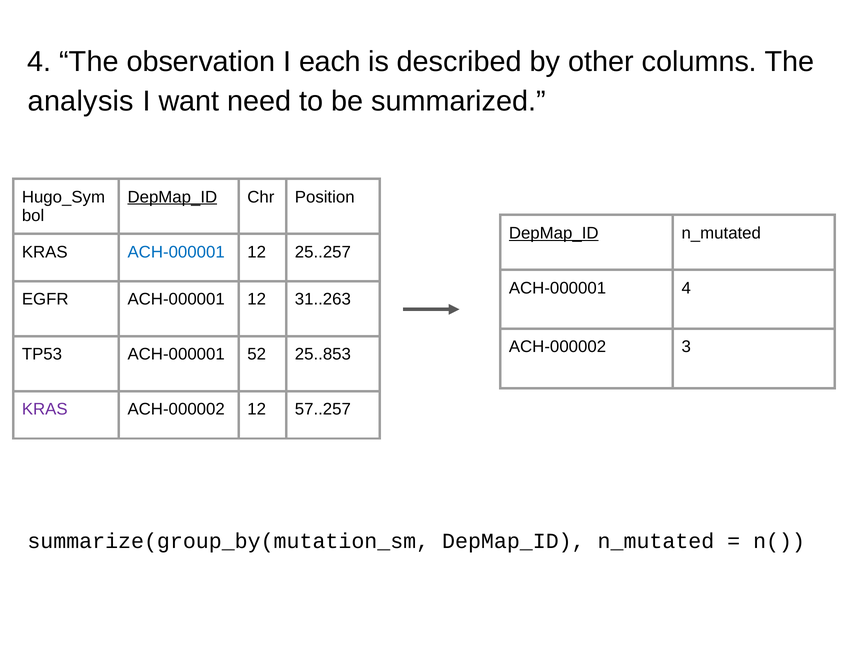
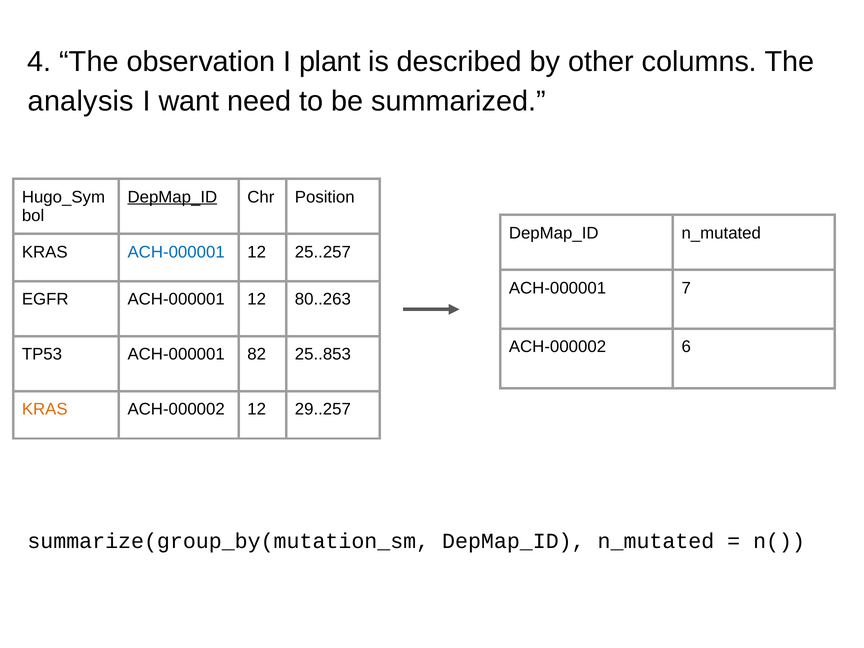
each: each -> plant
DepMap_ID at (554, 233) underline: present -> none
ACH-000001 4: 4 -> 7
31..263: 31..263 -> 80..263
3: 3 -> 6
52: 52 -> 82
KRAS at (45, 409) colour: purple -> orange
57..257: 57..257 -> 29..257
